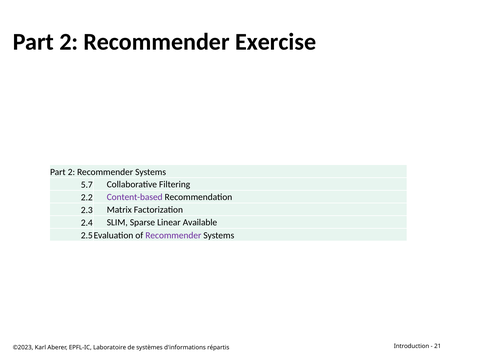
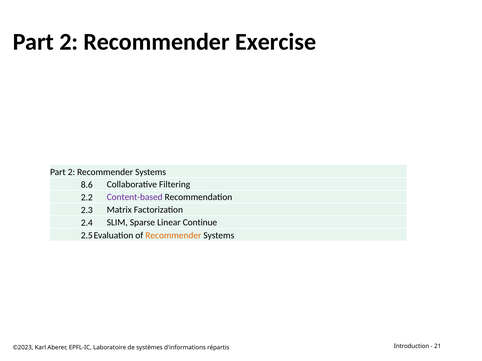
5.7: 5.7 -> 8.6
Available: Available -> Continue
Recommender at (173, 236) colour: purple -> orange
